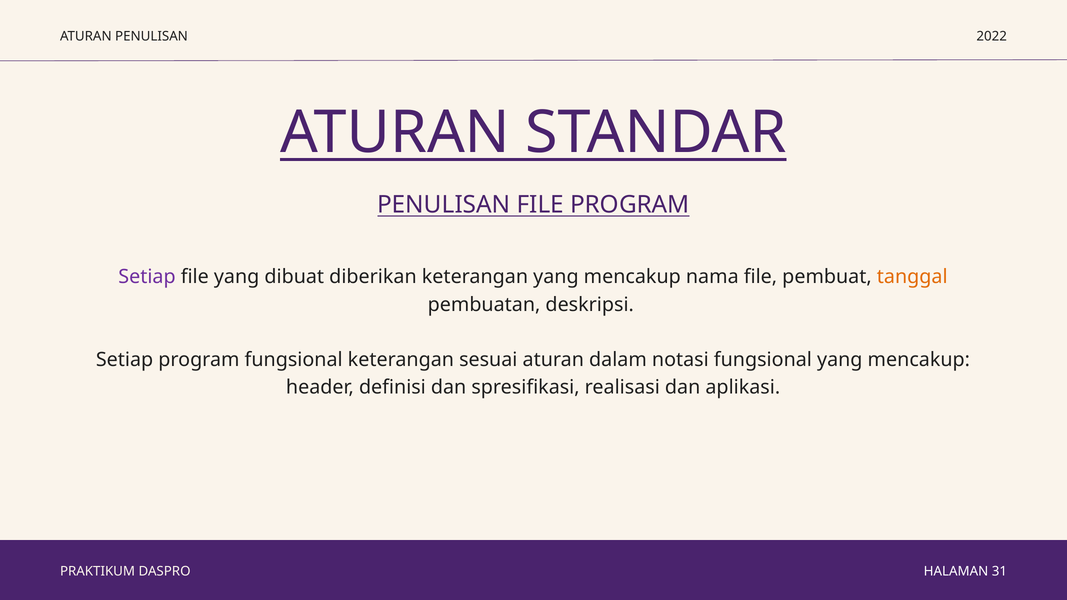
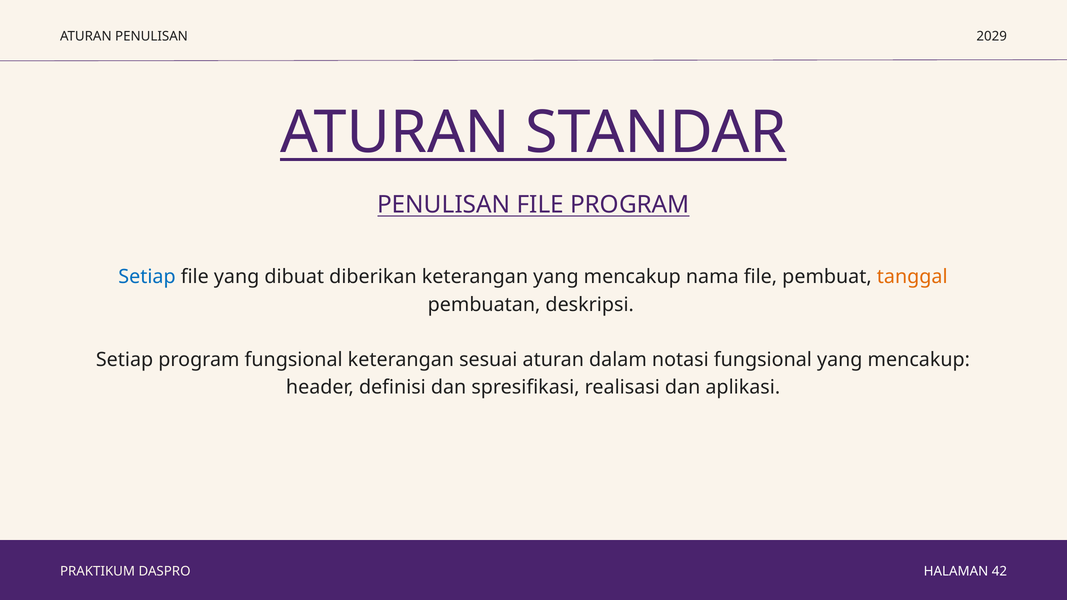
2022: 2022 -> 2029
Setiap at (147, 277) colour: purple -> blue
31: 31 -> 42
